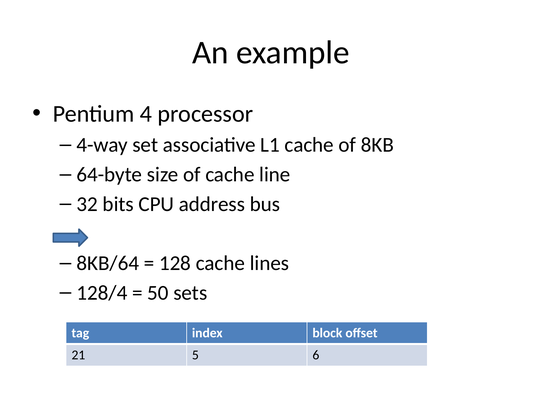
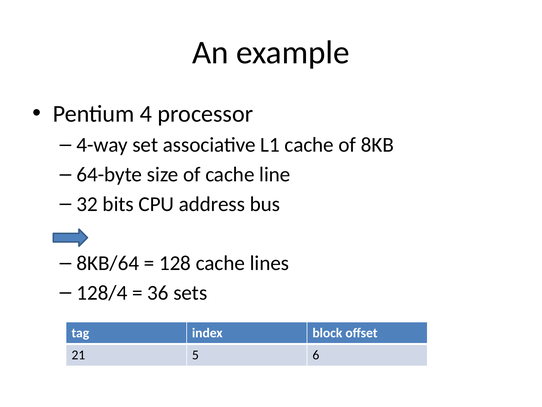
50: 50 -> 36
